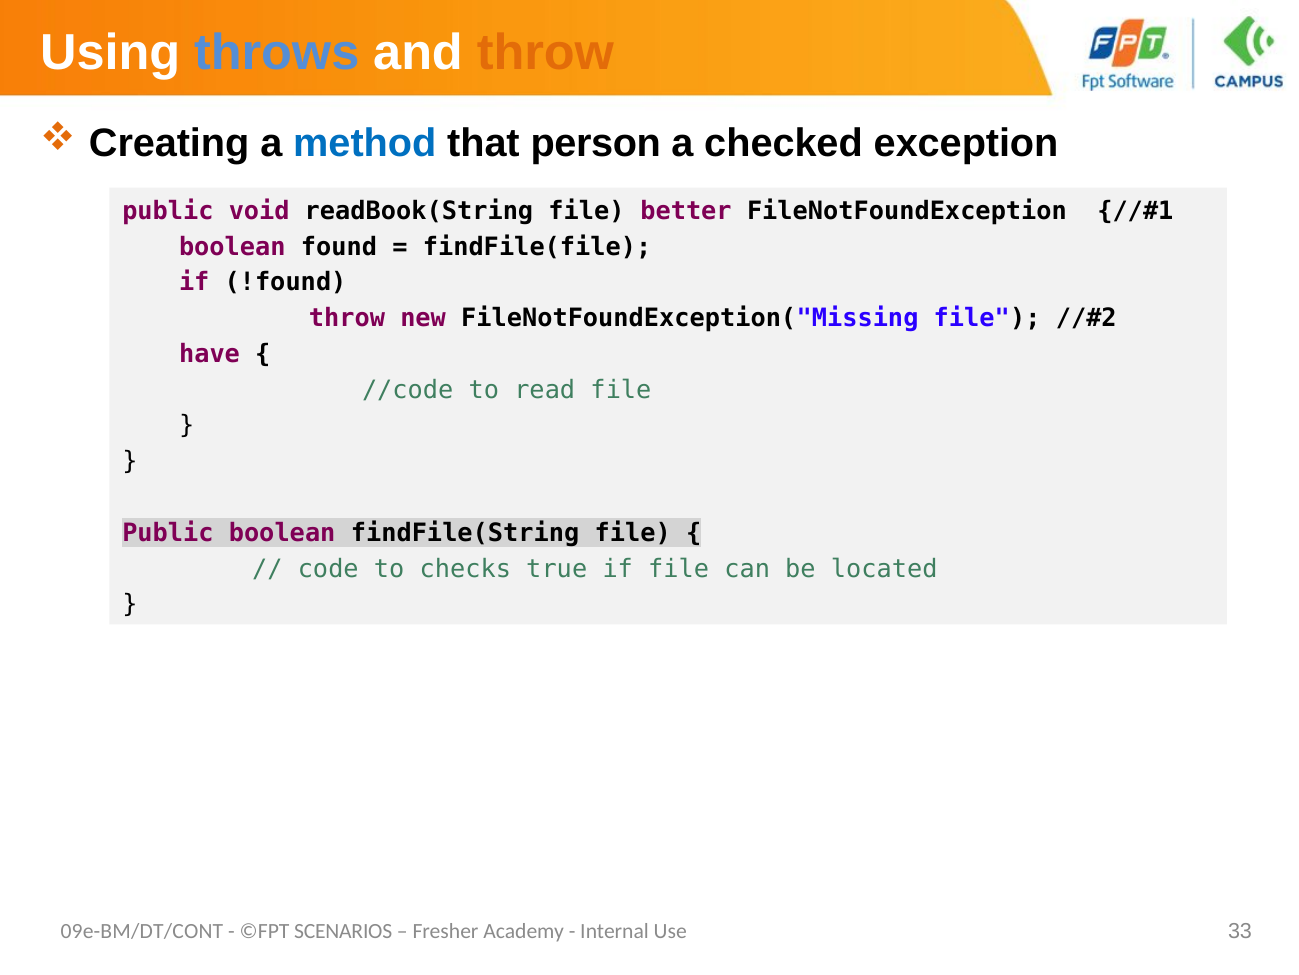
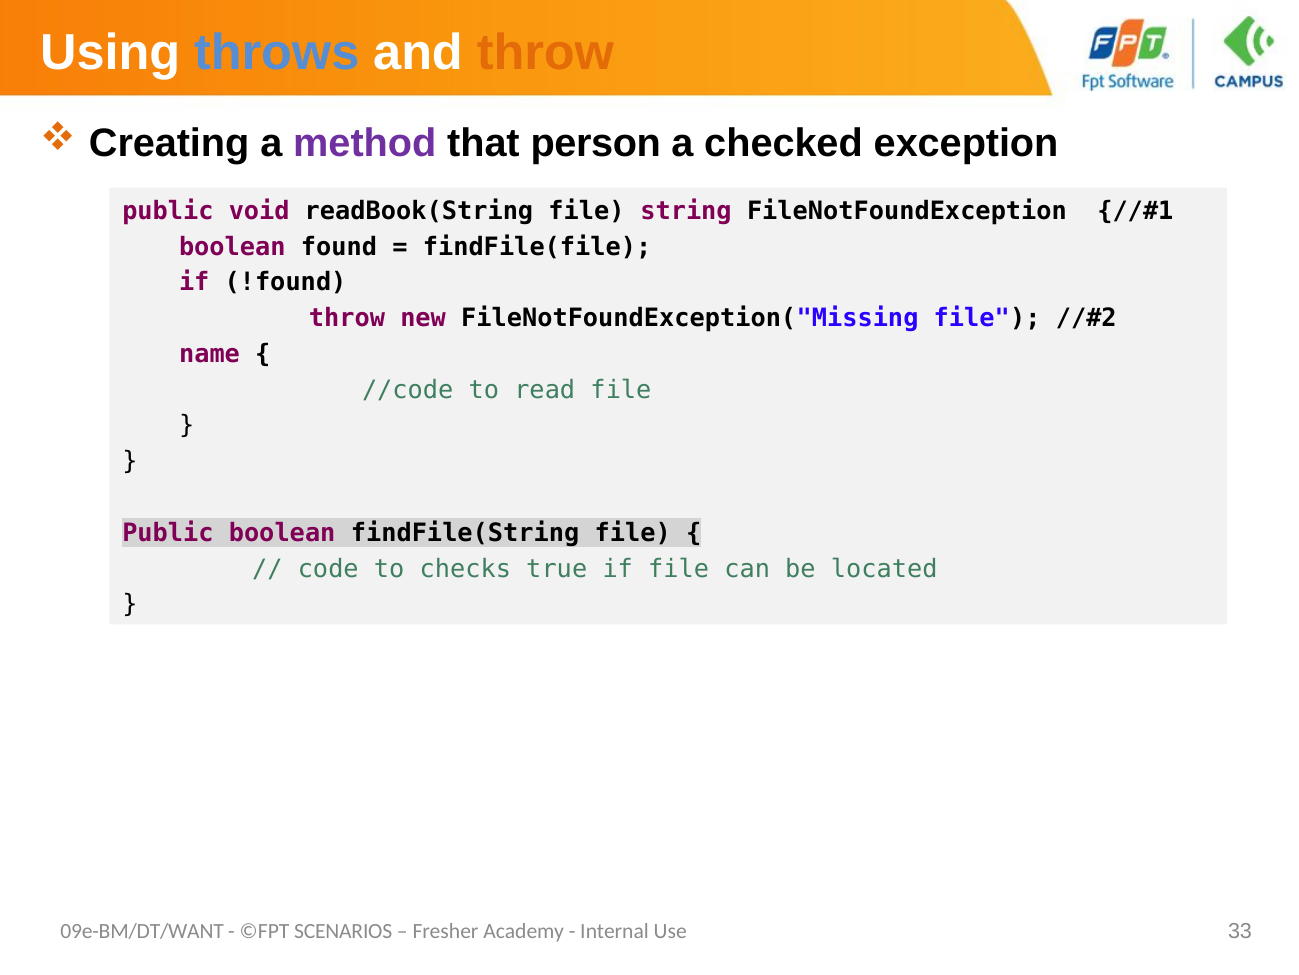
method colour: blue -> purple
better: better -> string
have: have -> name
09e-BM/DT/CONT: 09e-BM/DT/CONT -> 09e-BM/DT/WANT
